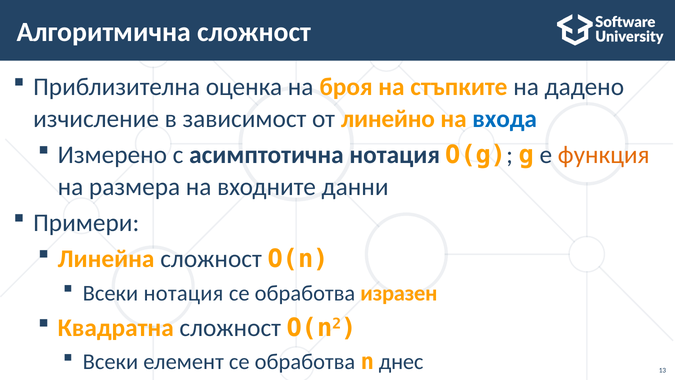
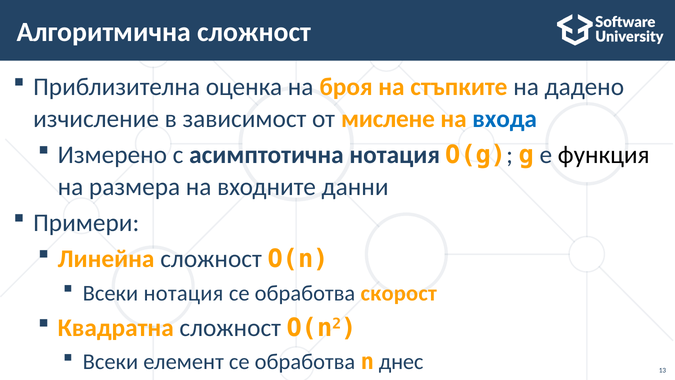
линейно: линейно -> мислене
функция colour: orange -> black
изразен: изразен -> скорост
